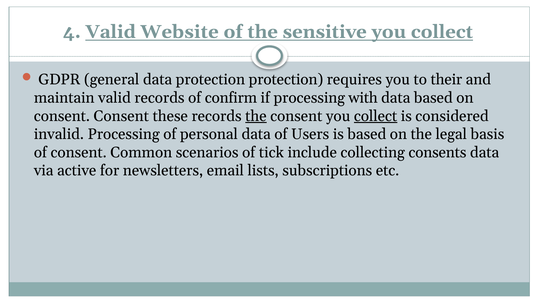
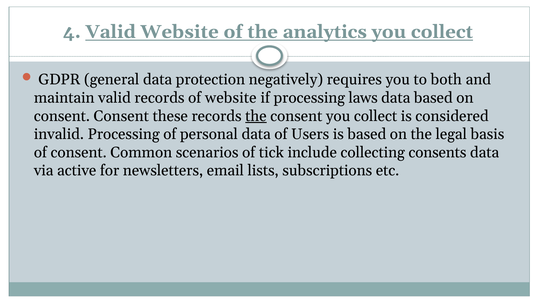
sensitive: sensitive -> analytics
protection protection: protection -> negatively
their: their -> both
of confirm: confirm -> website
with: with -> laws
collect at (376, 116) underline: present -> none
